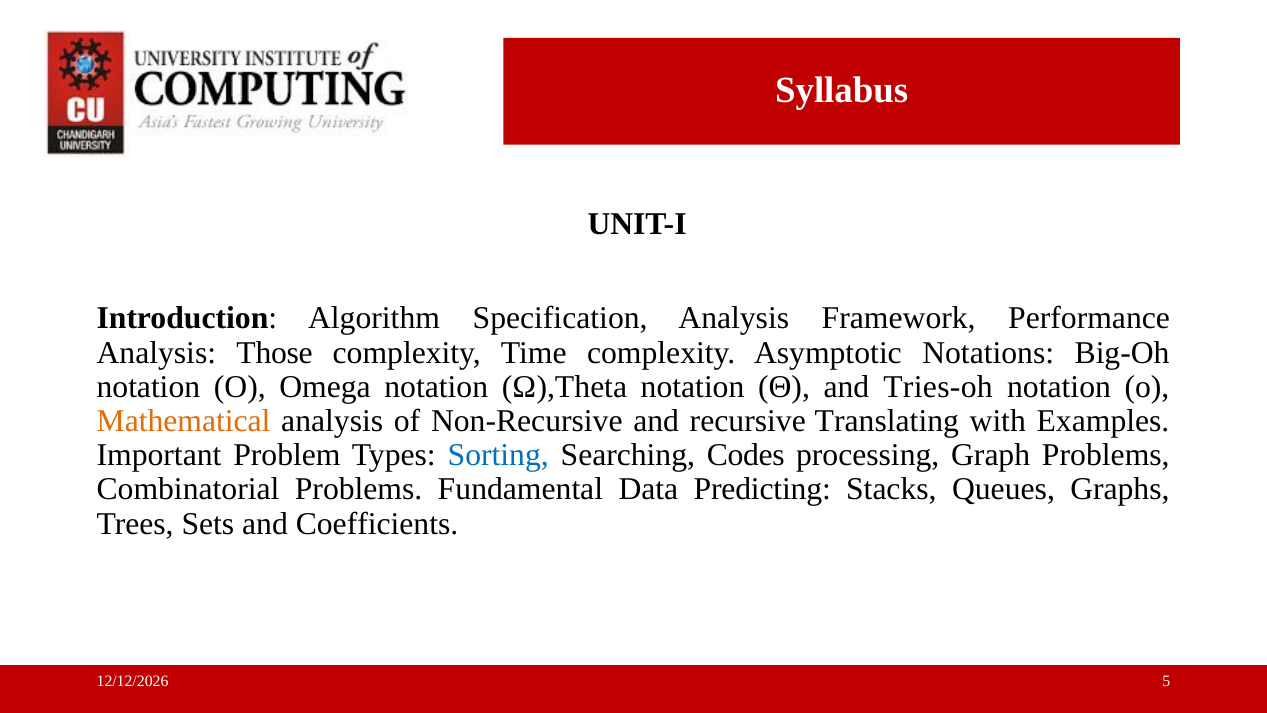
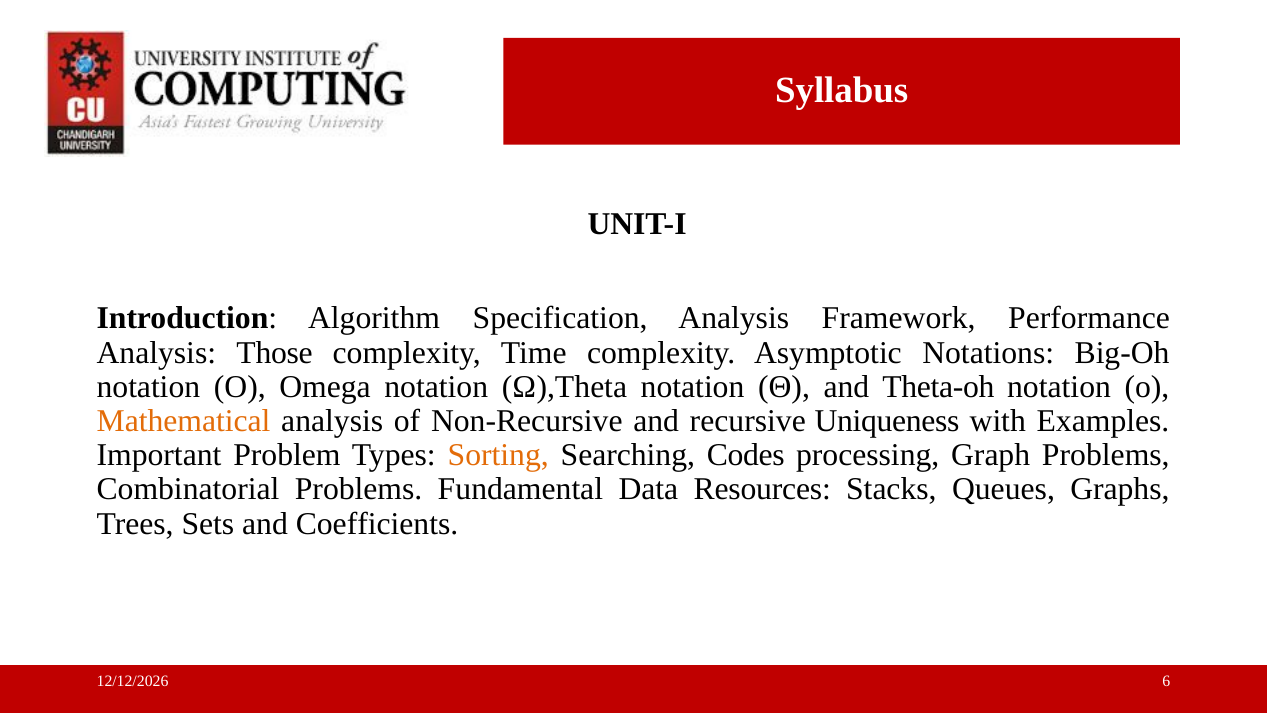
Tries-oh: Tries-oh -> Theta-oh
Translating: Translating -> Uniqueness
Sorting colour: blue -> orange
Predicting: Predicting -> Resources
5: 5 -> 6
